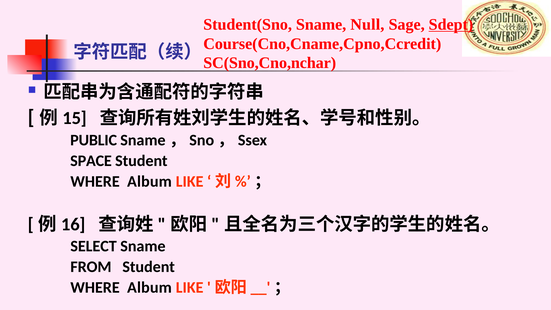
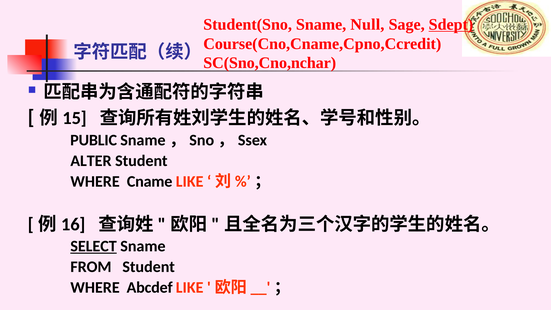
SPACE: SPACE -> ALTER
Album at (149, 181): Album -> Cname
SELECT underline: none -> present
Album at (149, 287): Album -> Abcdef
